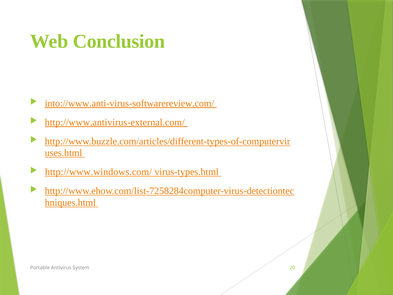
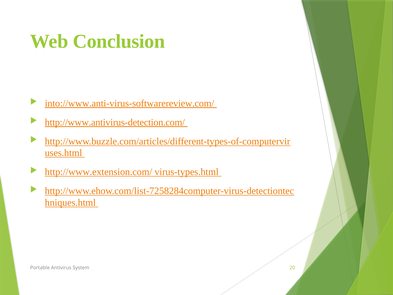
http://www.antivirus-external.com/: http://www.antivirus-external.com/ -> http://www.antivirus-detection.com/
http://www.windows.com/: http://www.windows.com/ -> http://www.extension.com/
